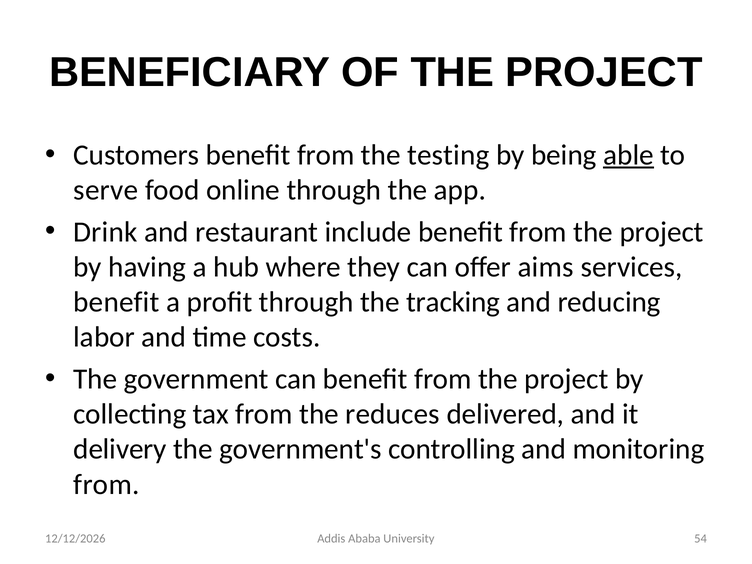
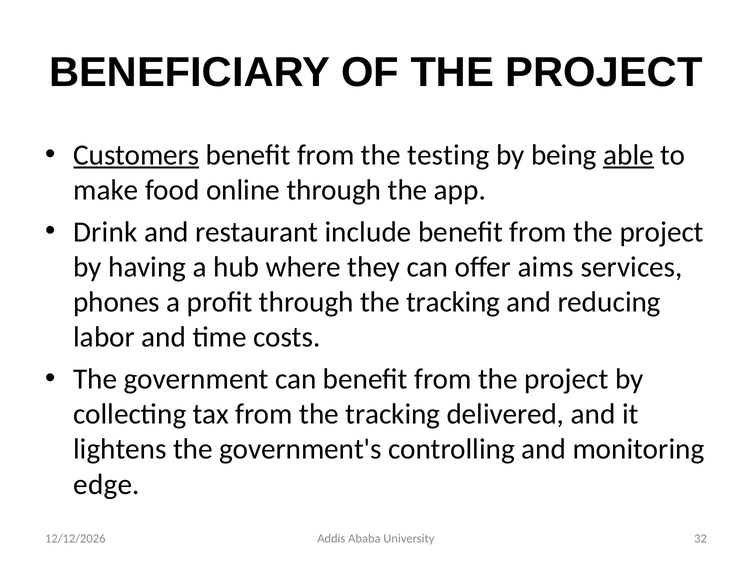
Customers underline: none -> present
serve: serve -> make
benefit at (116, 302): benefit -> phones
from the reduces: reduces -> tracking
delivery: delivery -> lightens
from at (106, 484): from -> edge
54: 54 -> 32
